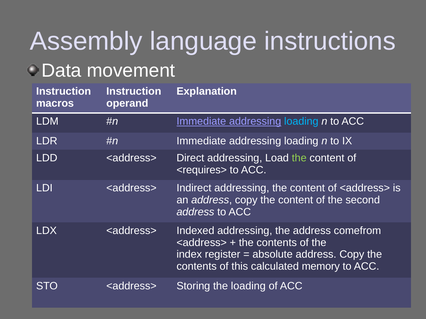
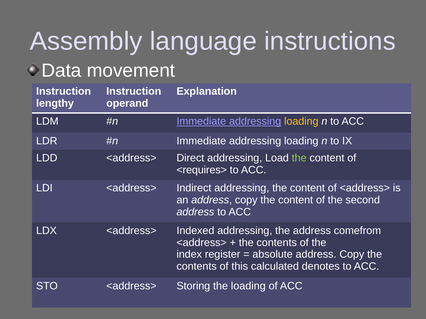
macros: macros -> lengthy
loading at (301, 121) colour: light blue -> yellow
memory: memory -> denotes
